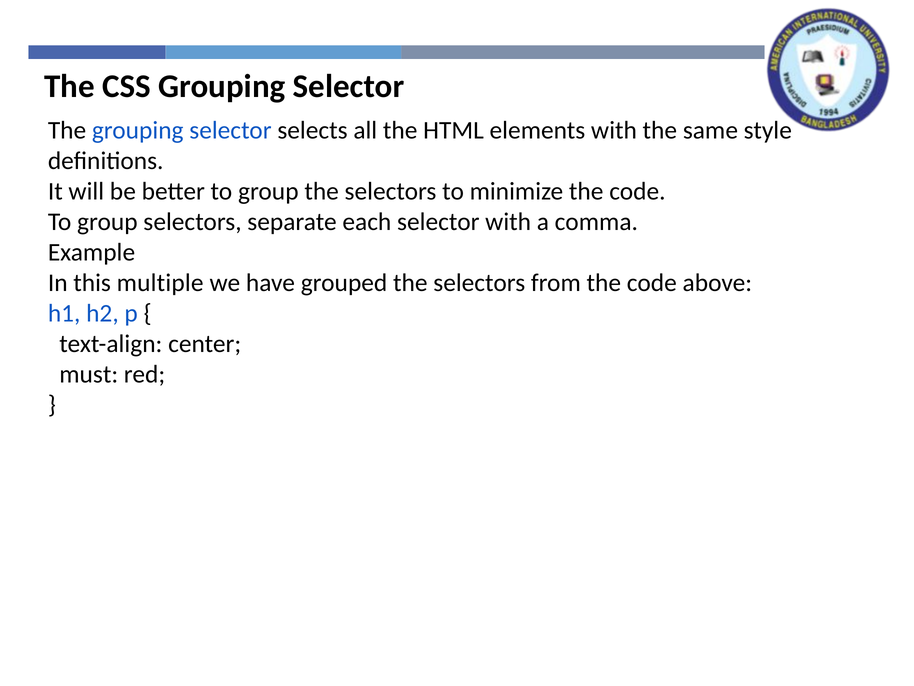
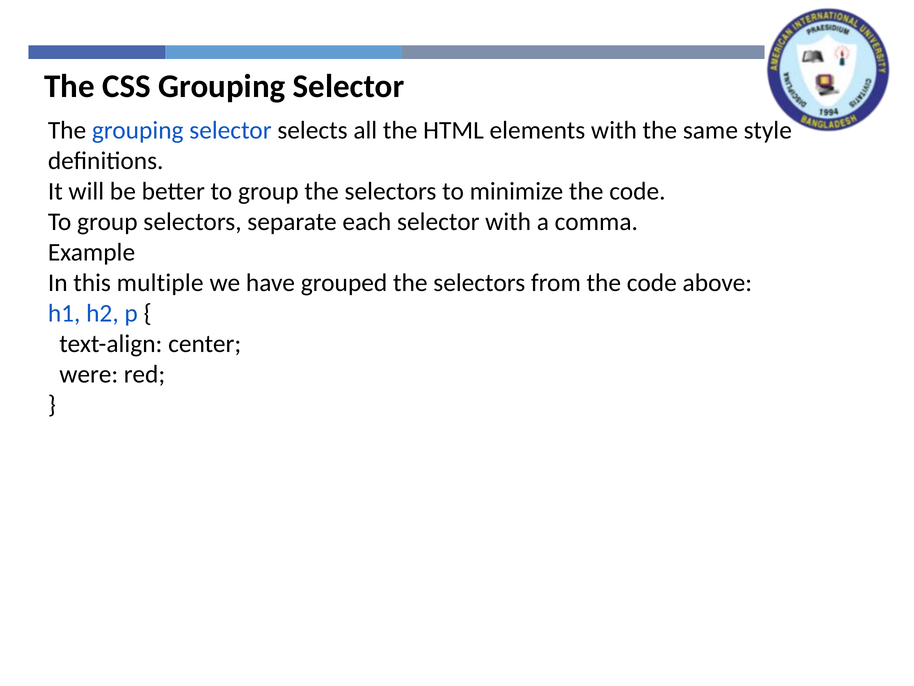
must: must -> were
